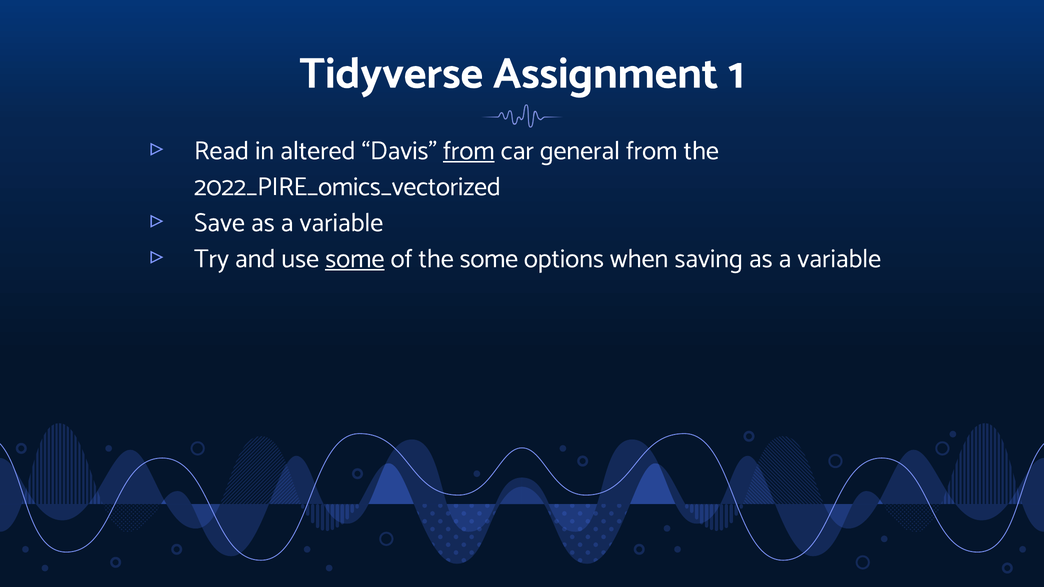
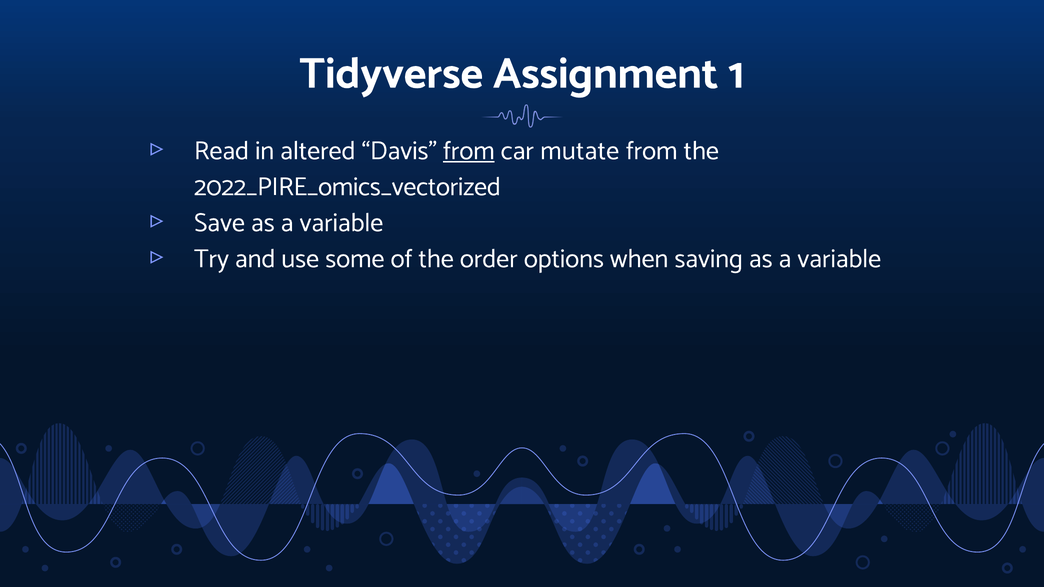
general: general -> mutate
some at (355, 259) underline: present -> none
the some: some -> order
